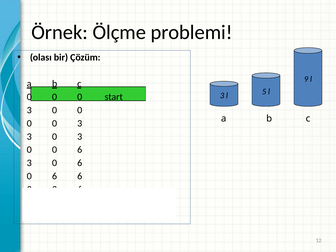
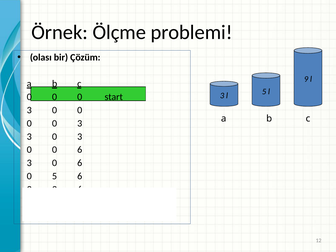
6 at (54, 176): 6 -> 5
